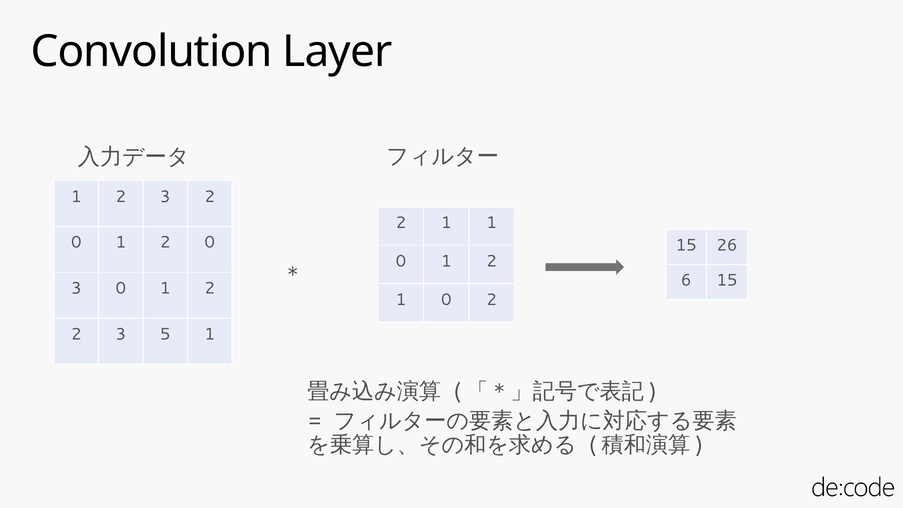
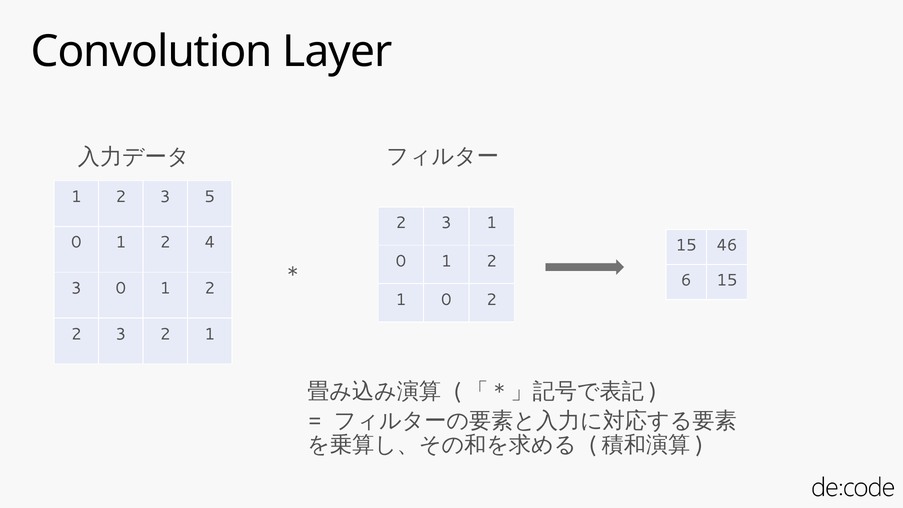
3 2: 2 -> 5
1 at (446, 223): 1 -> 3
1 2 0: 0 -> 4
26: 26 -> 46
3 5: 5 -> 2
